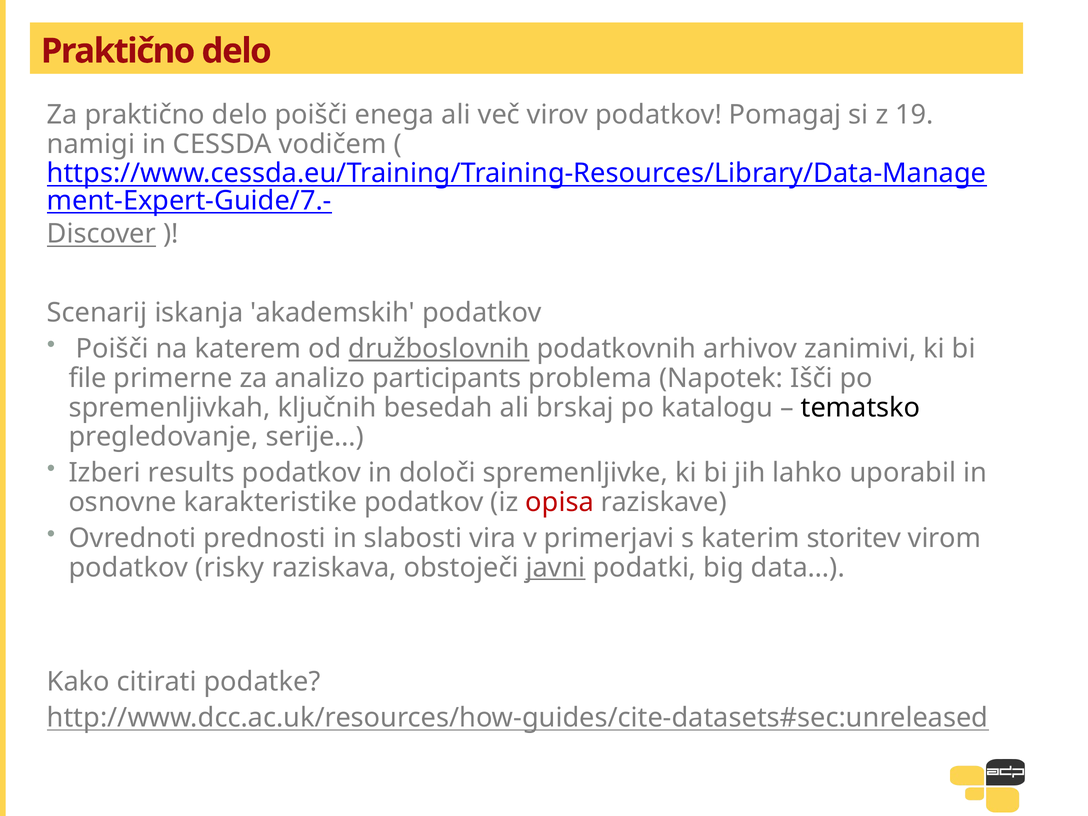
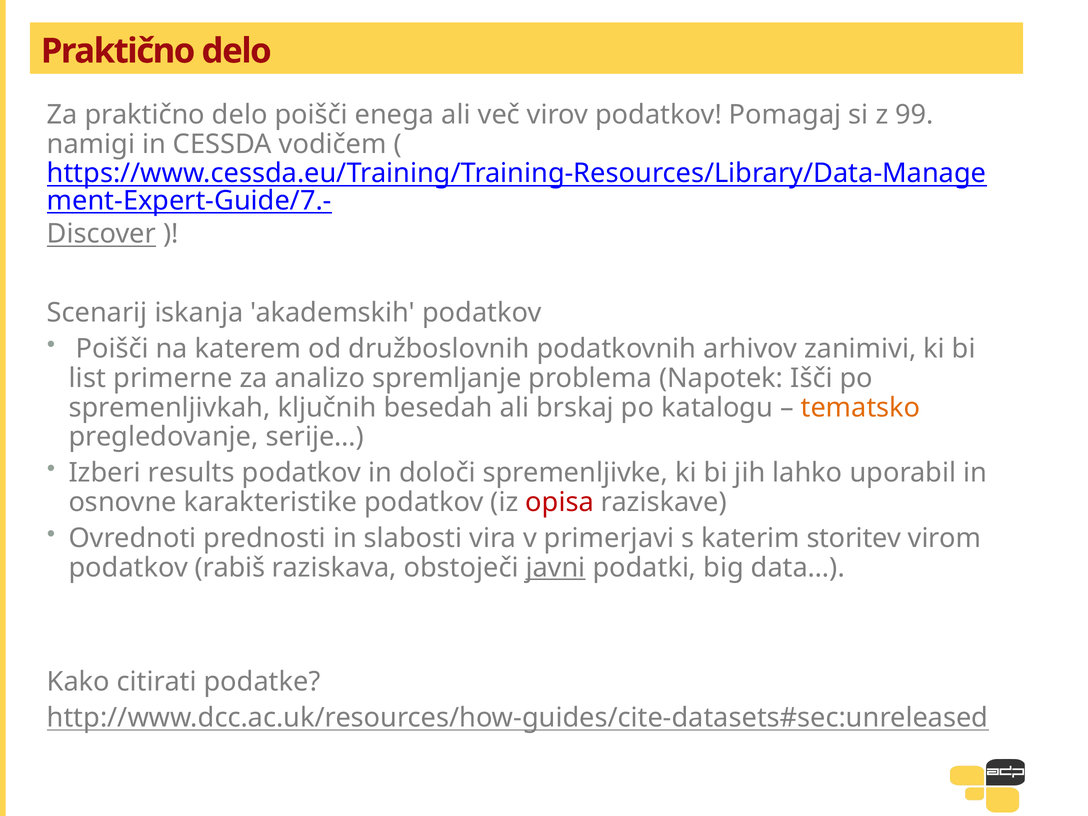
19: 19 -> 99
družboslovnih underline: present -> none
file: file -> list
participants: participants -> spremljanje
tematsko colour: black -> orange
risky: risky -> rabiš
